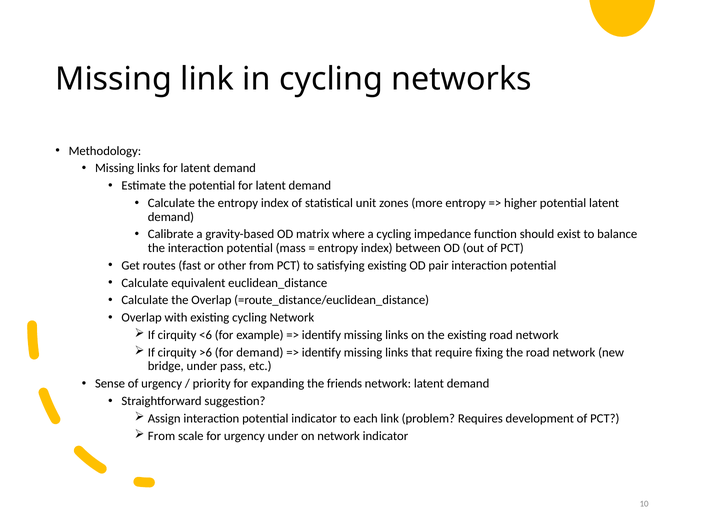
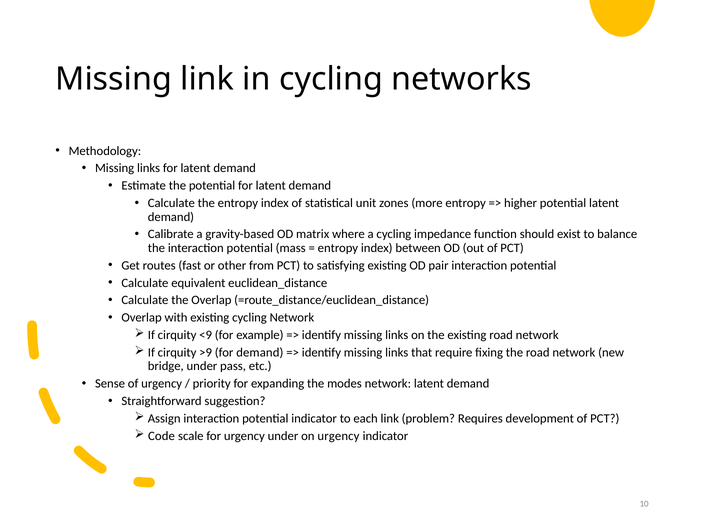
<6: <6 -> <9
>6: >6 -> >9
friends: friends -> modes
From at (162, 436): From -> Code
on network: network -> urgency
